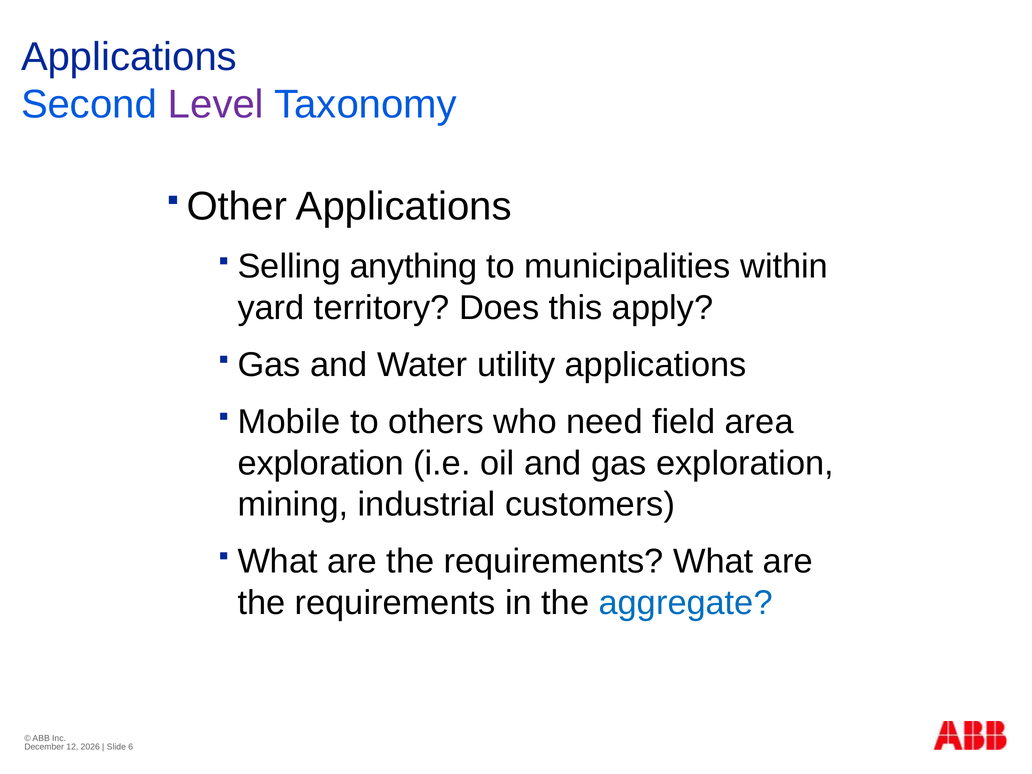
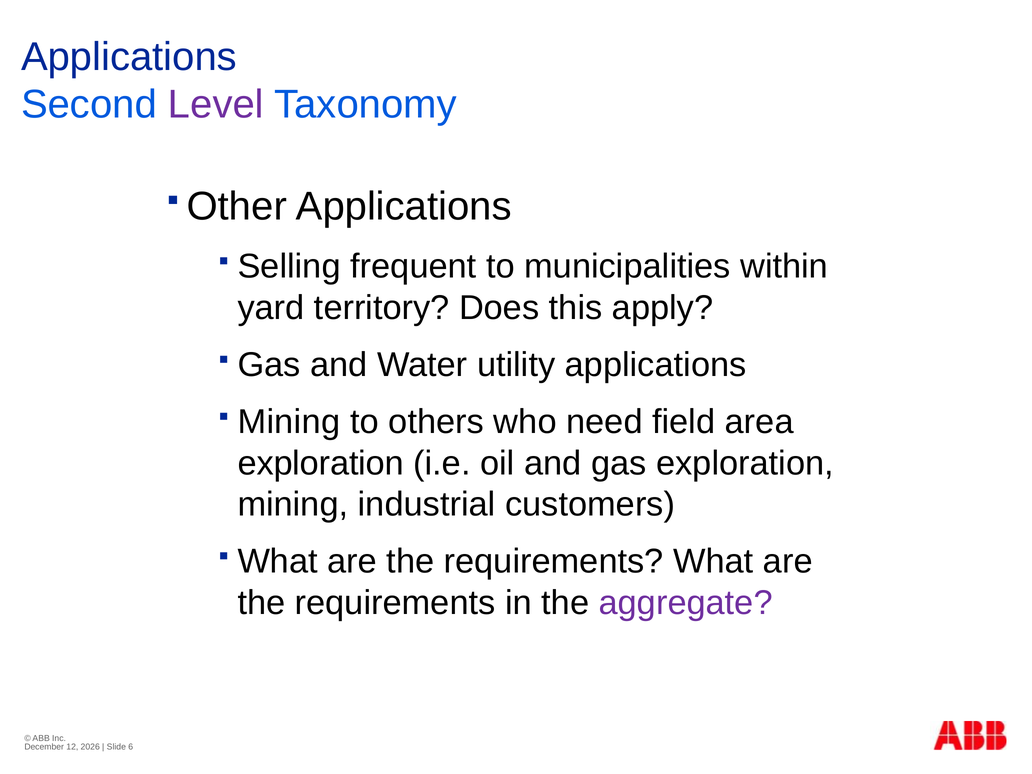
anything: anything -> frequent
Mobile at (289, 422): Mobile -> Mining
aggregate colour: blue -> purple
